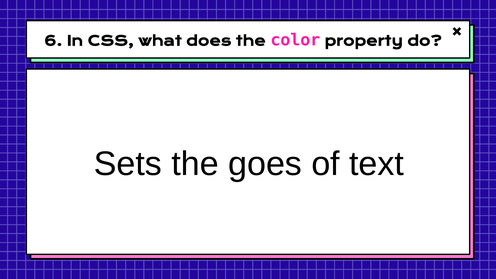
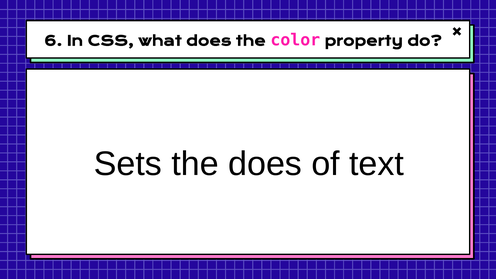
the goes: goes -> does
